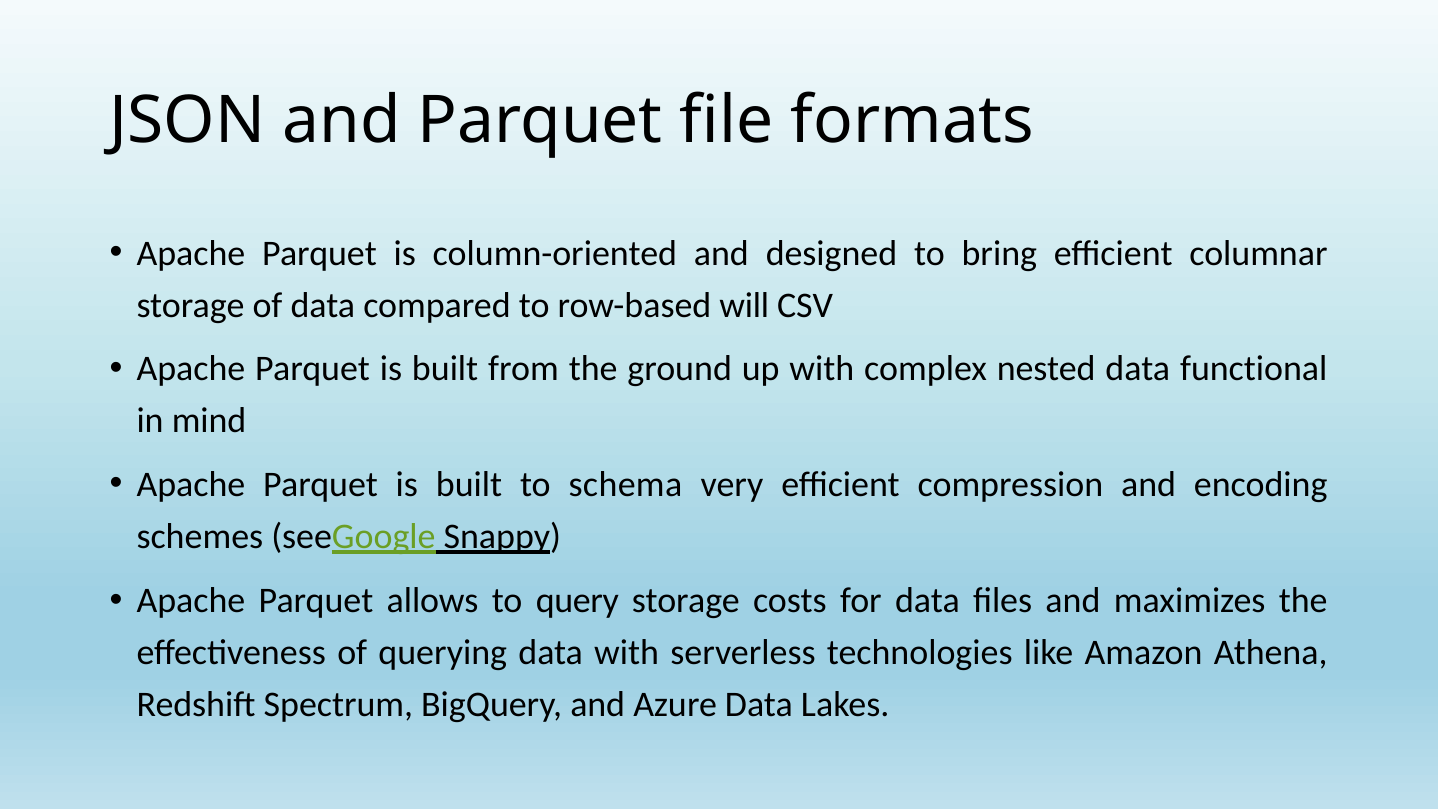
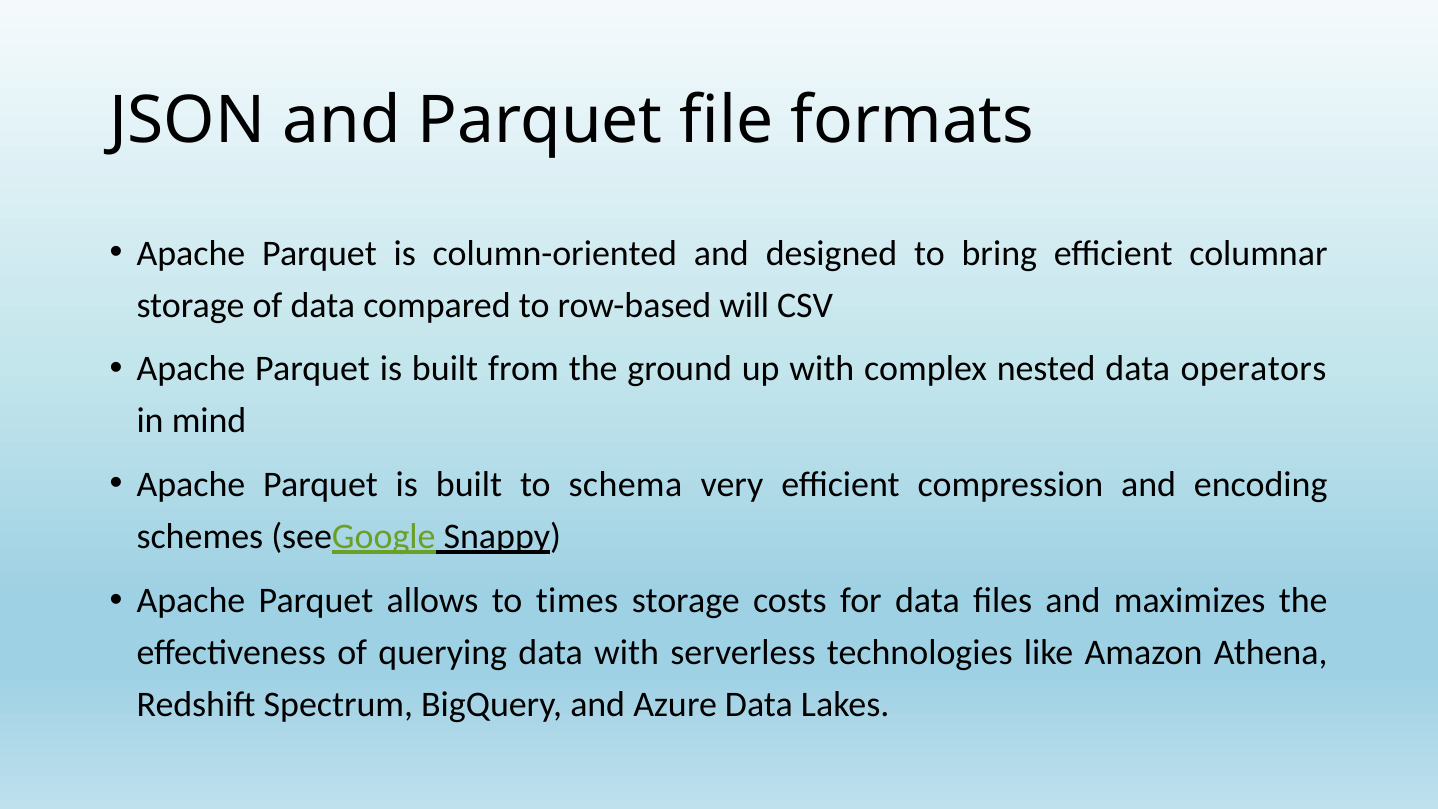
functional: functional -> operators
query: query -> times
